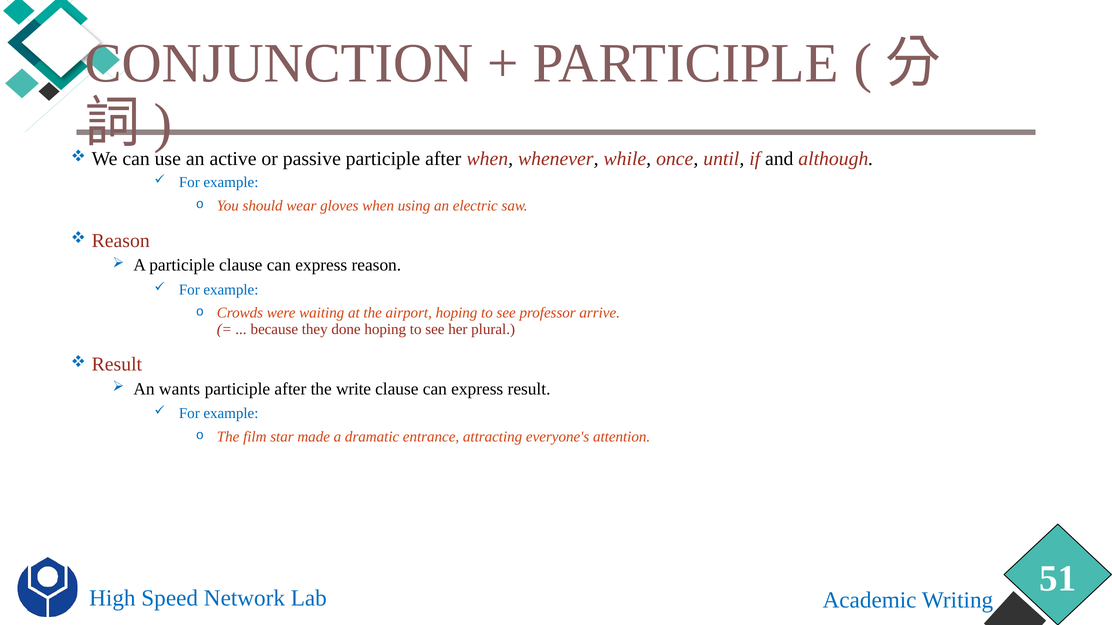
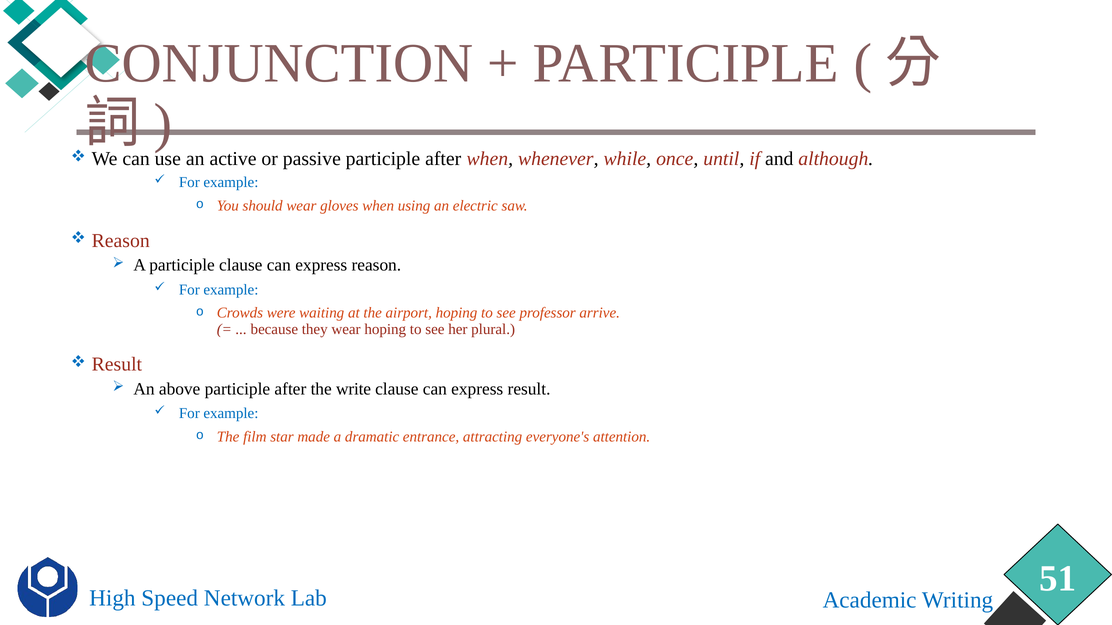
they done: done -> wear
wants: wants -> above
